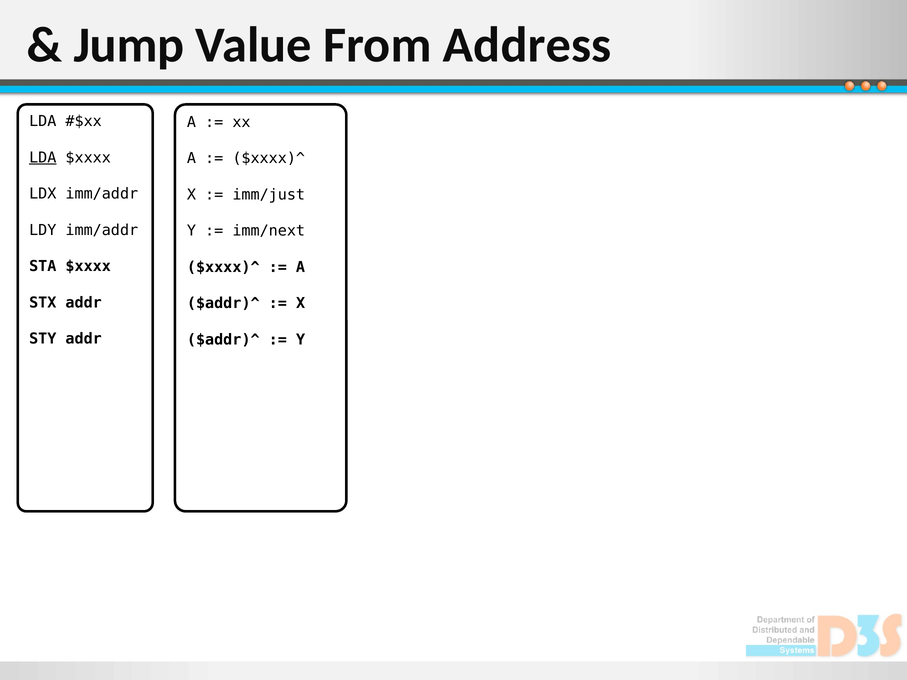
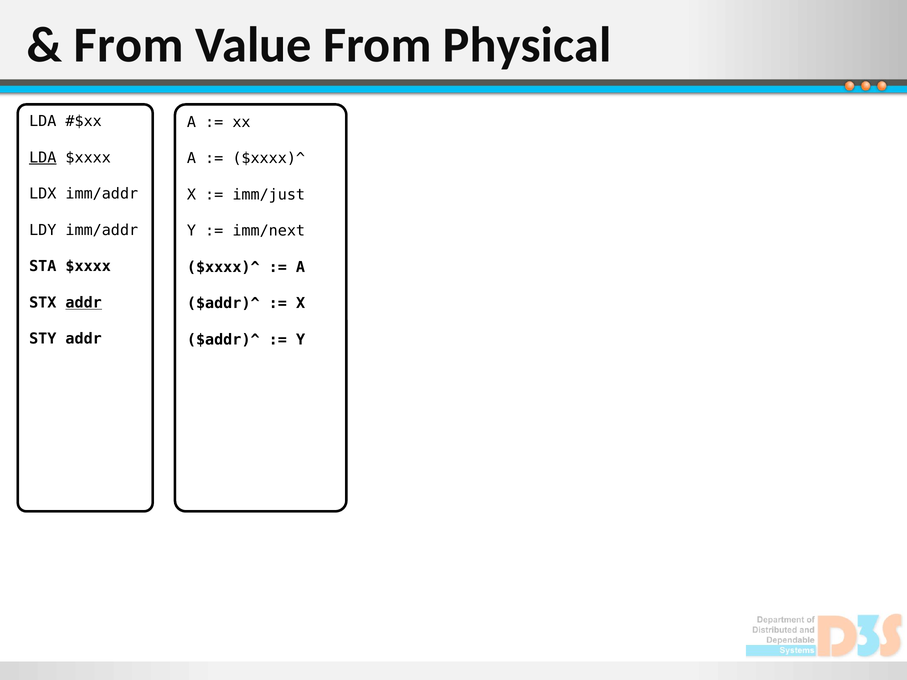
Jump at (129, 45): Jump -> From
Address: Address -> Physical
addr at (84, 303) underline: none -> present
